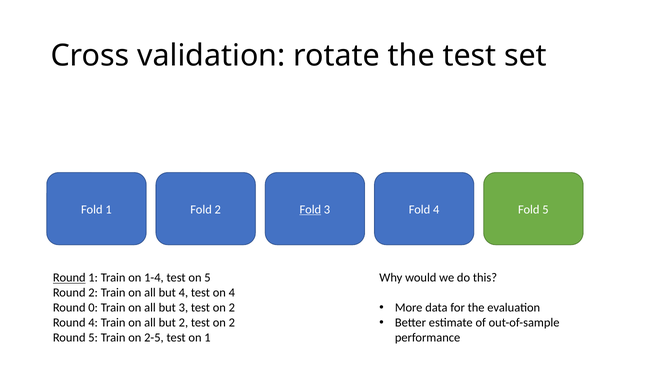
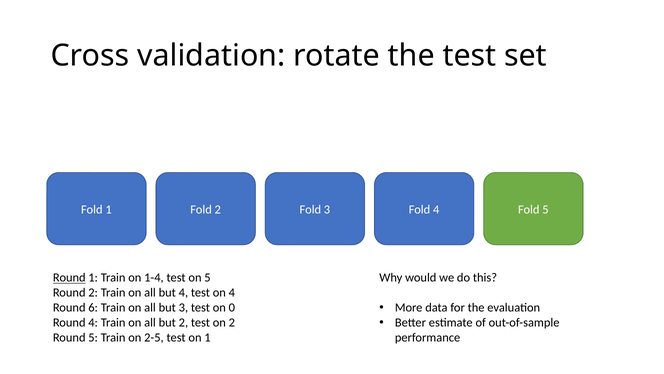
Fold at (310, 209) underline: present -> none
0: 0 -> 6
3 test on 2: 2 -> 0
